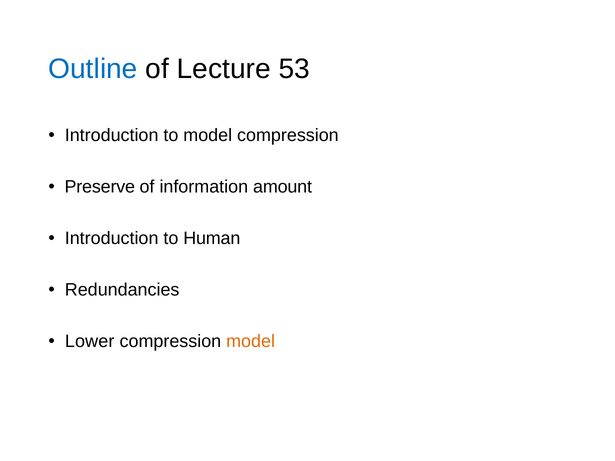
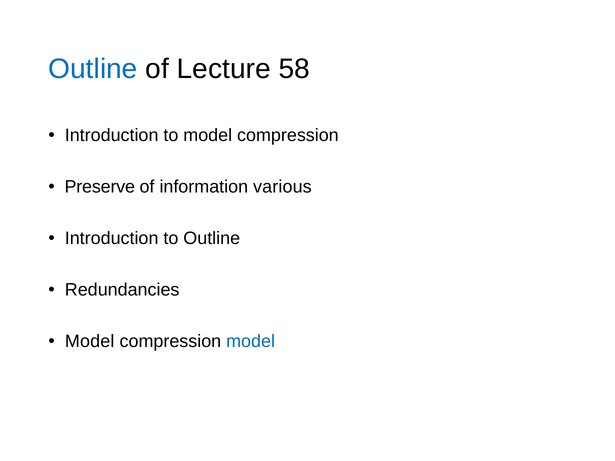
53: 53 -> 58
amount: amount -> various
to Human: Human -> Outline
Lower at (90, 342): Lower -> Model
model at (251, 342) colour: orange -> blue
